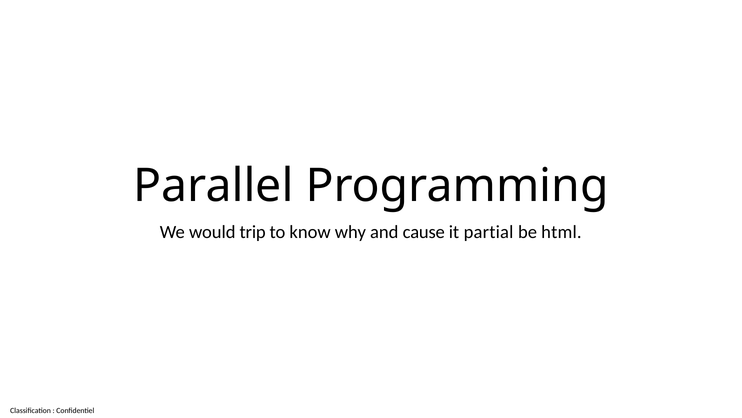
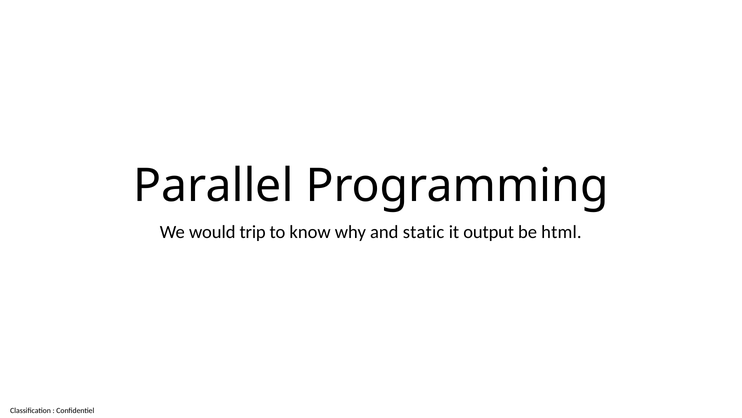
cause: cause -> static
partial: partial -> output
